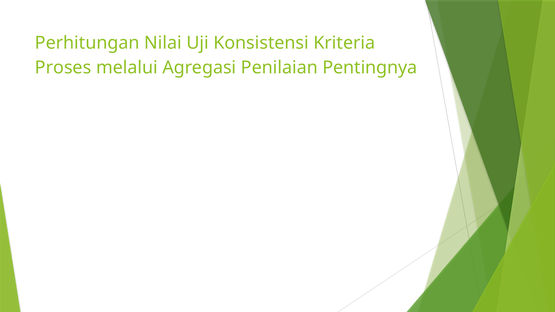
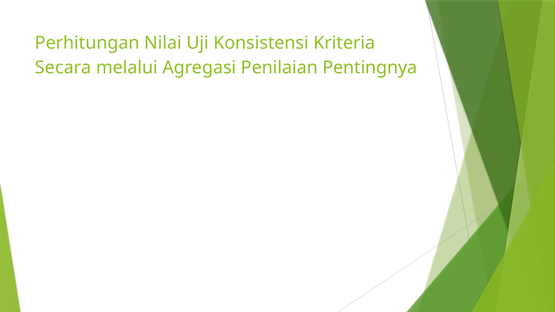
Proses: Proses -> Secara
